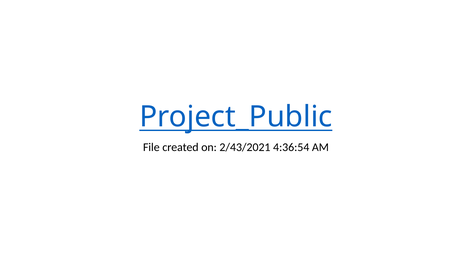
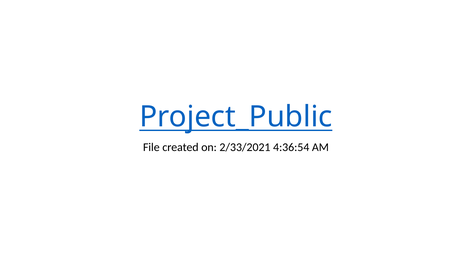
2/43/2021: 2/43/2021 -> 2/33/2021
